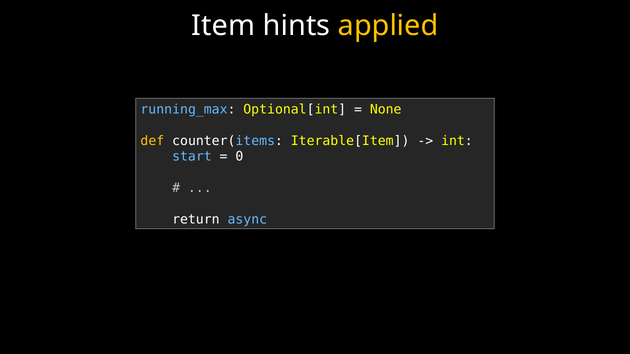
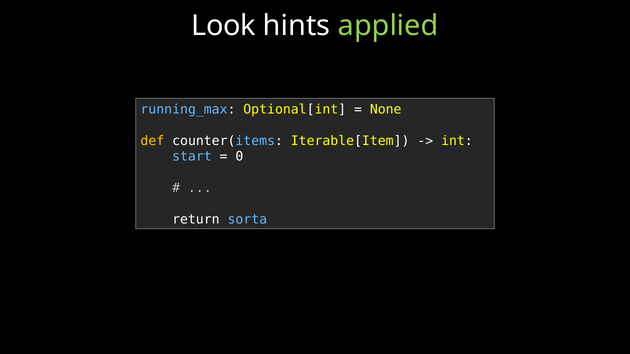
Item: Item -> Look
applied colour: yellow -> light green
async: async -> sorta
